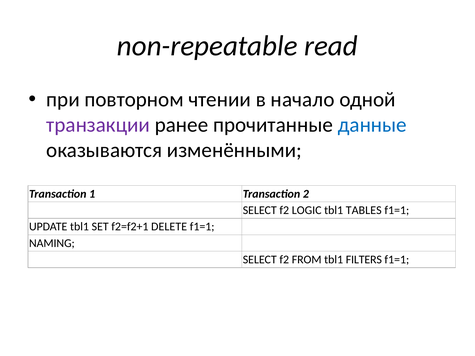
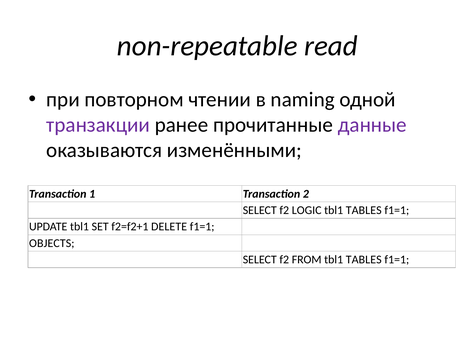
начало: начало -> naming
данные colour: blue -> purple
NAMING: NAMING -> OBJECTS
FROM tbl1 FILTERS: FILTERS -> TABLES
